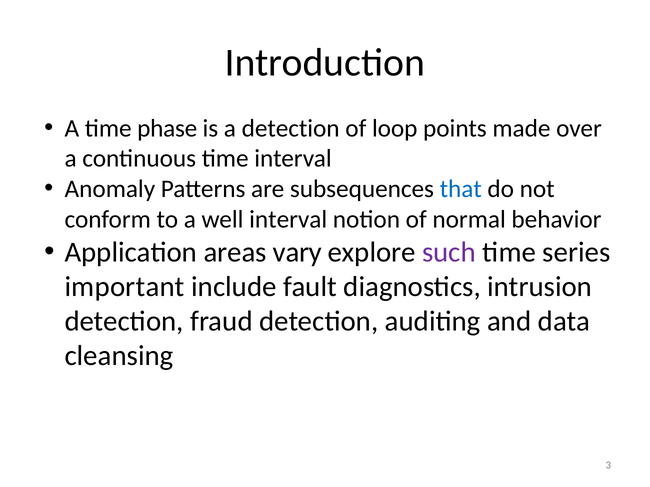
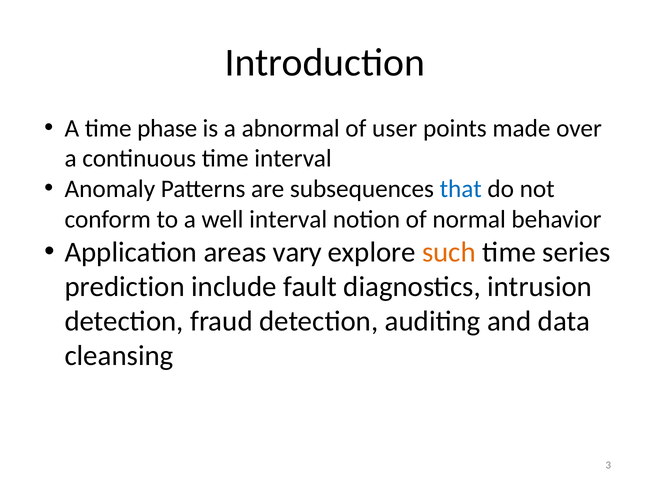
a detection: detection -> abnormal
loop: loop -> user
such colour: purple -> orange
important: important -> prediction
